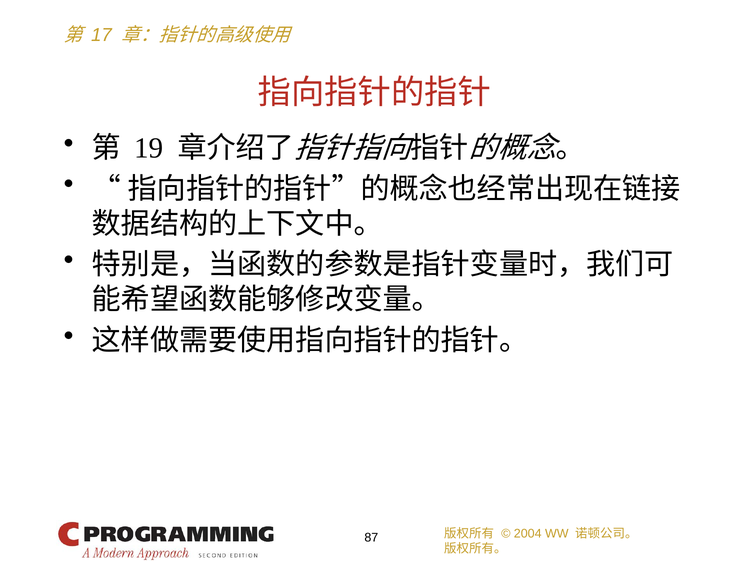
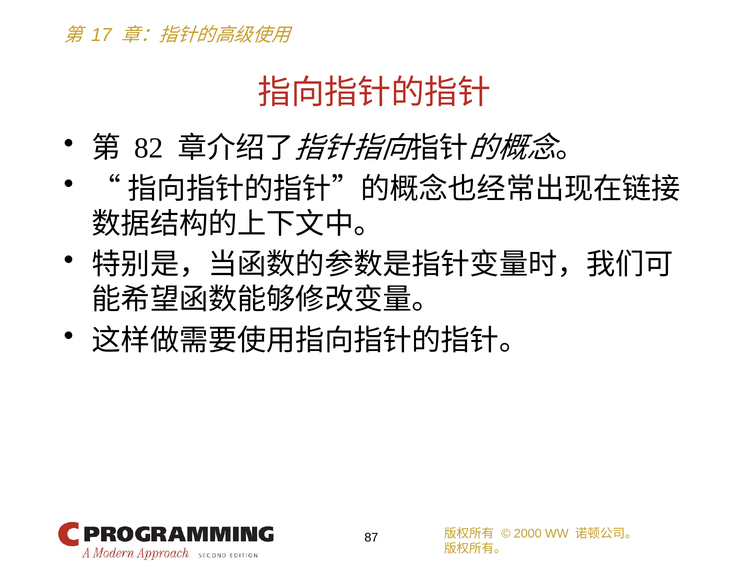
19: 19 -> 82
2004: 2004 -> 2000
